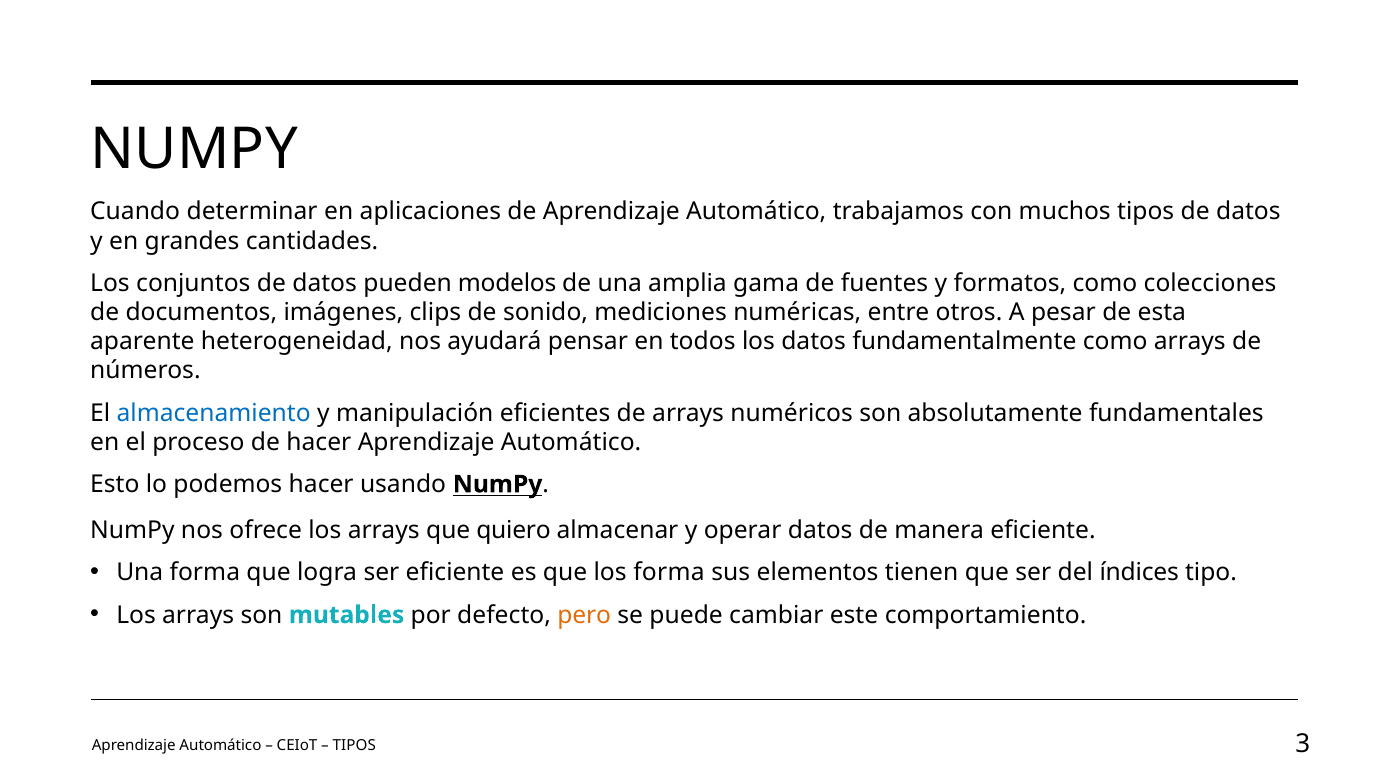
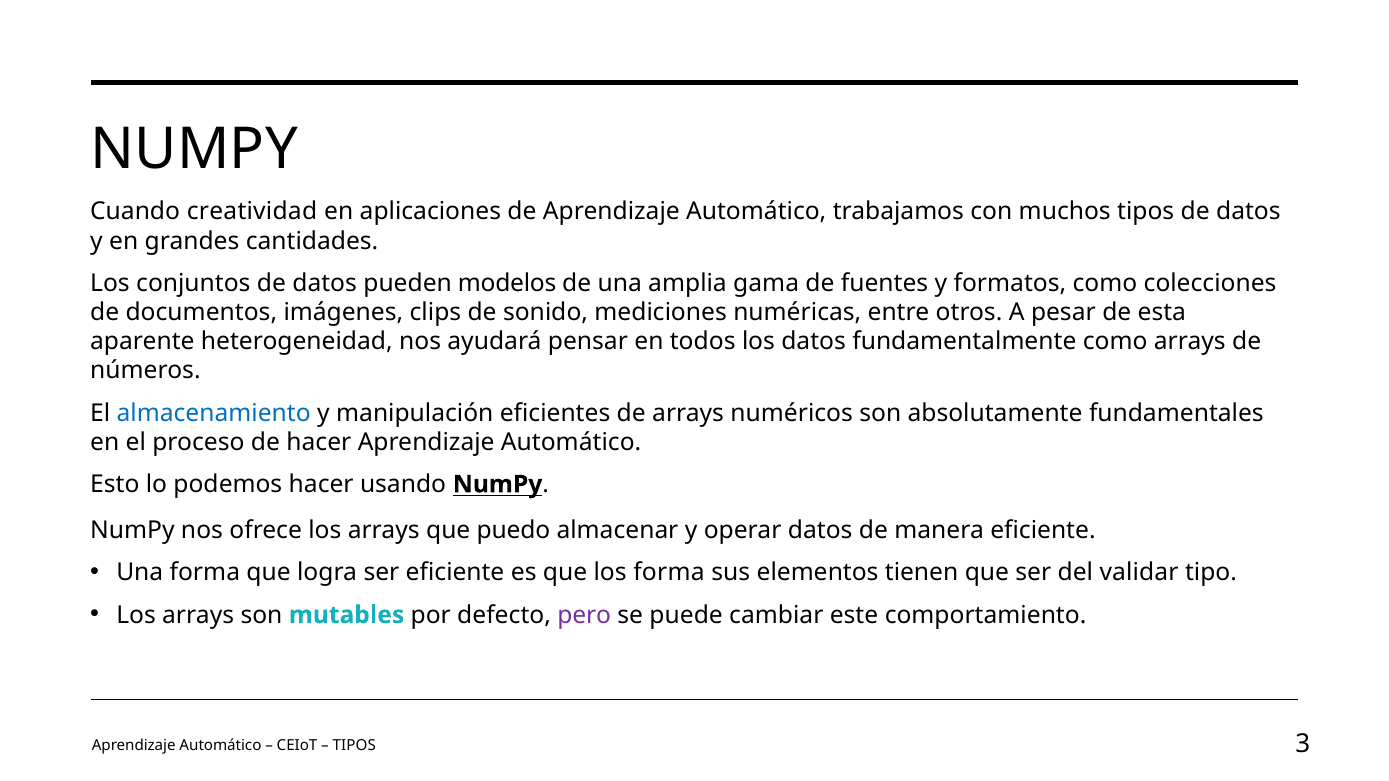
determinar: determinar -> creatividad
quiero: quiero -> puedo
índices: índices -> validar
pero colour: orange -> purple
